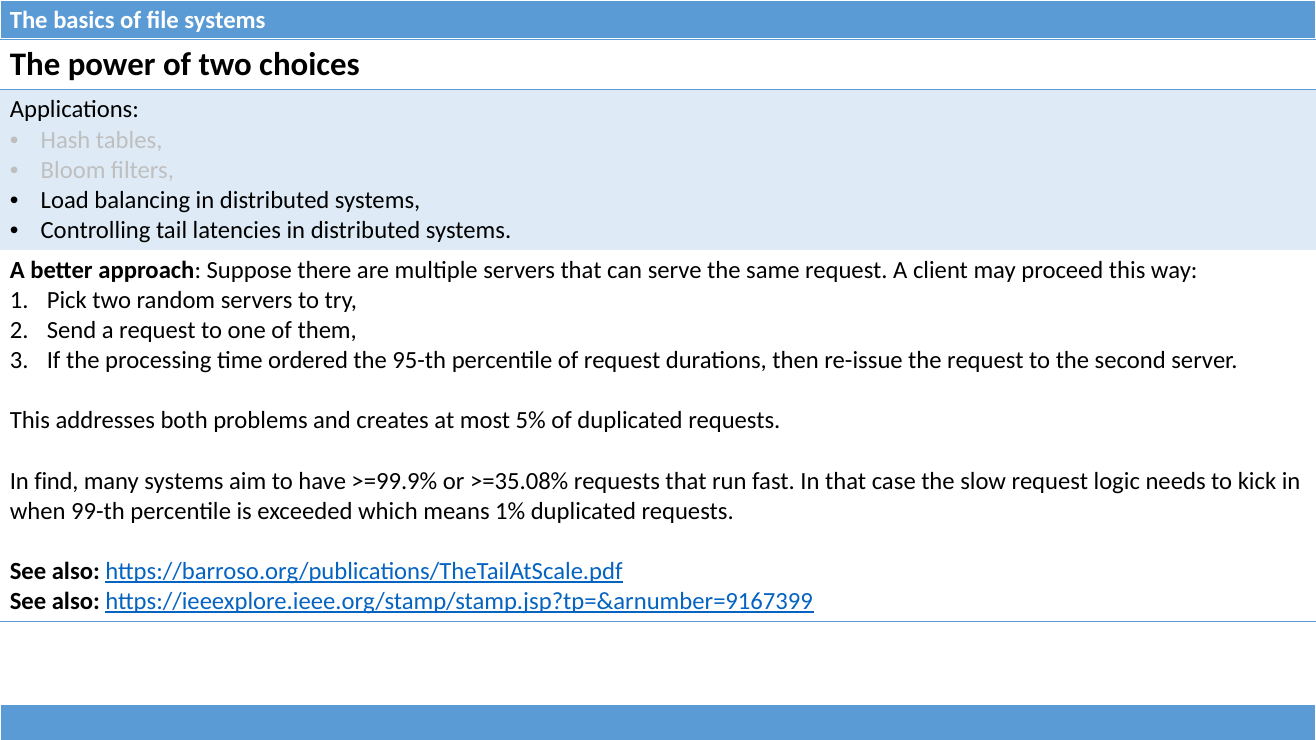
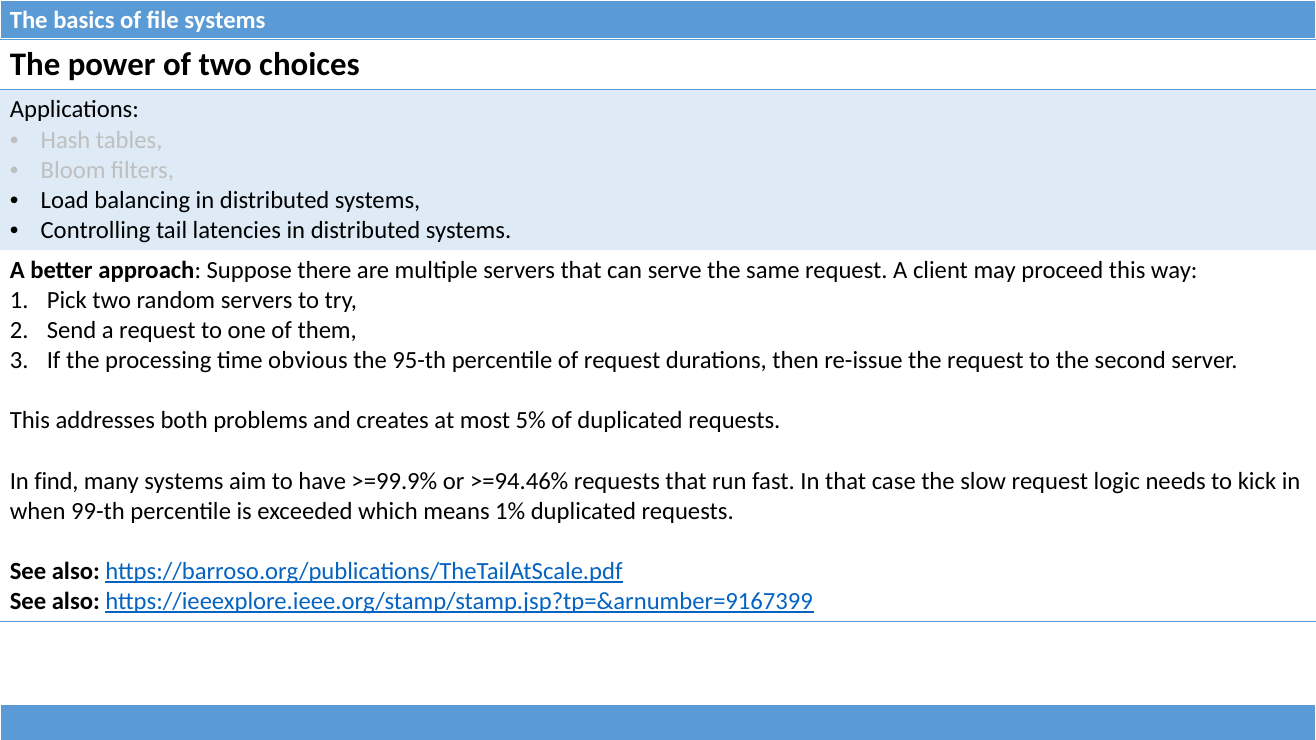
ordered: ordered -> obvious
>=35.08%: >=35.08% -> >=94.46%
